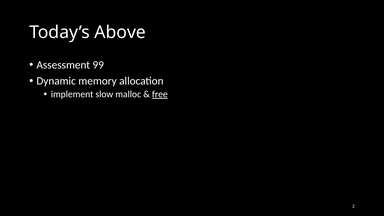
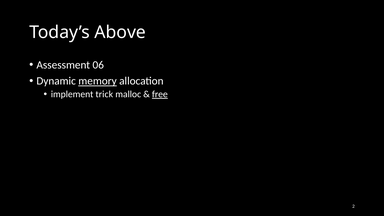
99: 99 -> 06
memory underline: none -> present
slow: slow -> trick
